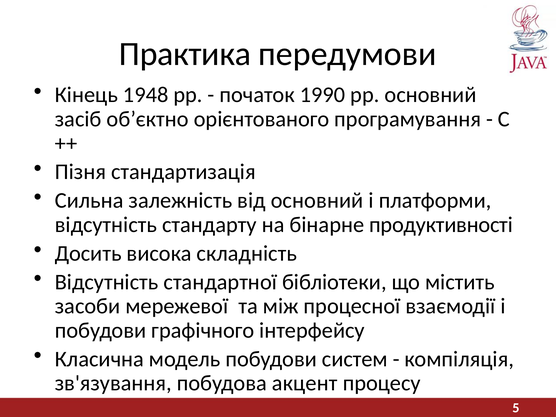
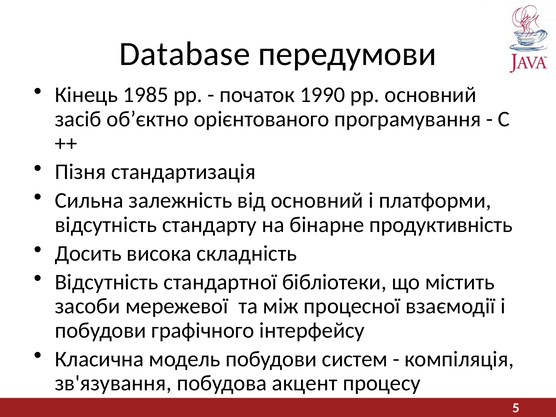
Практика: Практика -> Database
1948: 1948 -> 1985
продуктивності: продуктивності -> продуктивність
